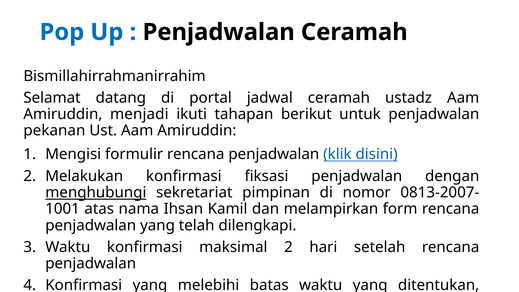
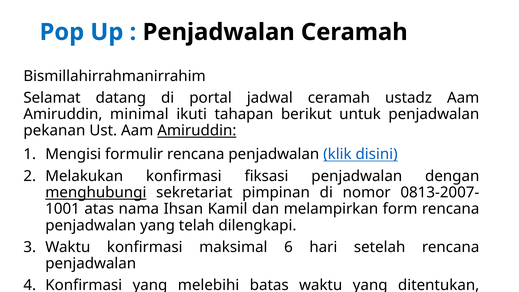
menjadi: menjadi -> minimal
Amiruddin at (197, 131) underline: none -> present
maksimal 2: 2 -> 6
